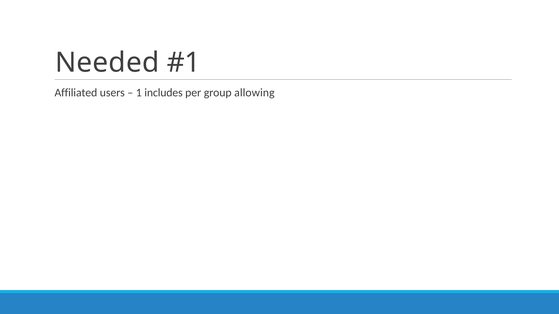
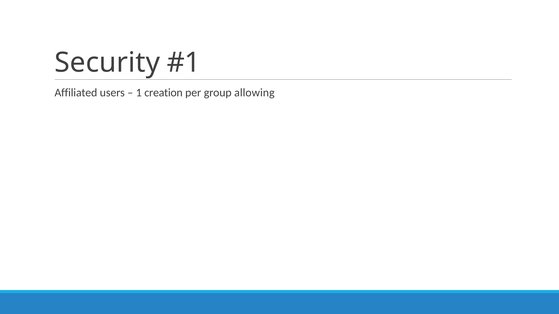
Needed: Needed -> Security
includes: includes -> creation
